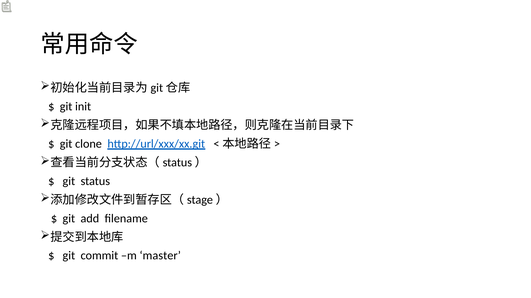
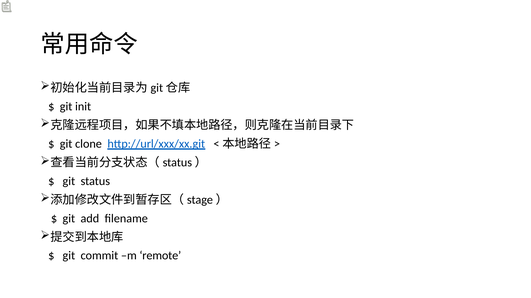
master: master -> remote
